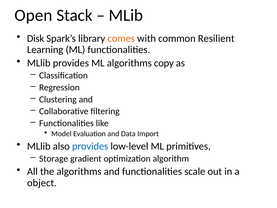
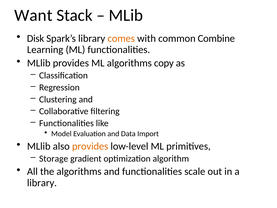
Open: Open -> Want
Resilient: Resilient -> Combine
provides at (90, 146) colour: blue -> orange
object at (42, 183): object -> library
